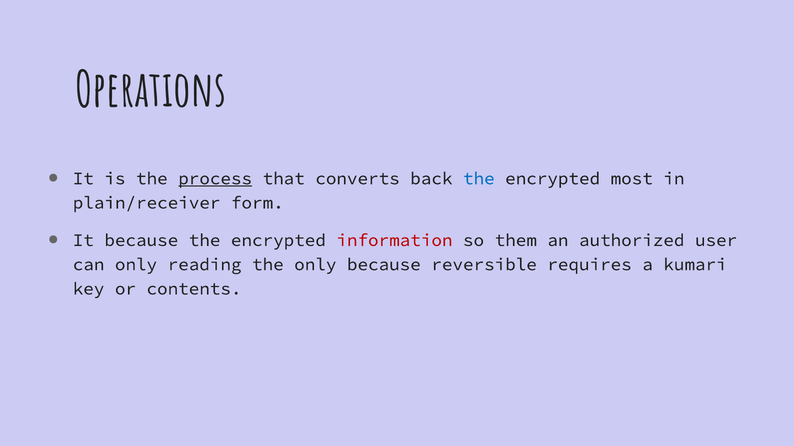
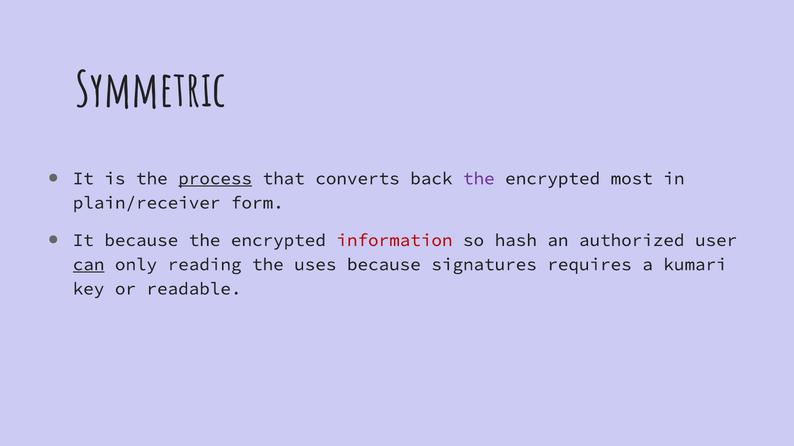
Operations: Operations -> Symmetric
the at (479, 179) colour: blue -> purple
them: them -> hash
can underline: none -> present
the only: only -> uses
reversible: reversible -> signatures
contents: contents -> readable
